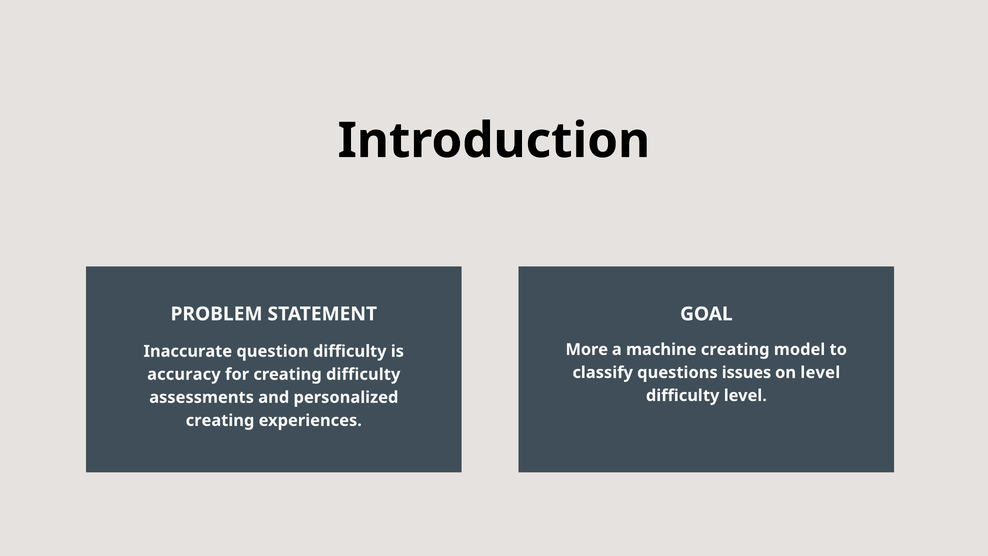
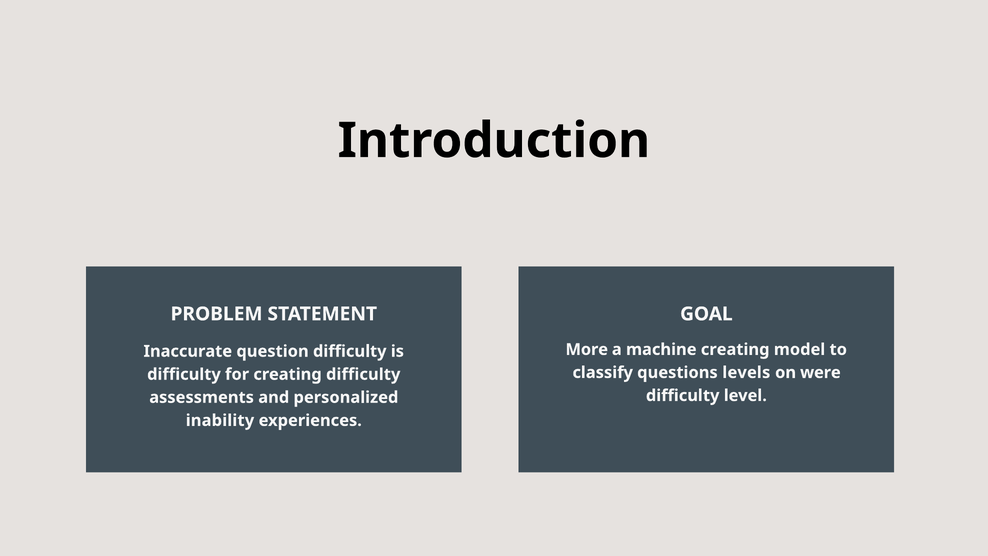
issues: issues -> levels
on level: level -> were
accuracy at (184, 374): accuracy -> difficulty
creating at (220, 420): creating -> inability
